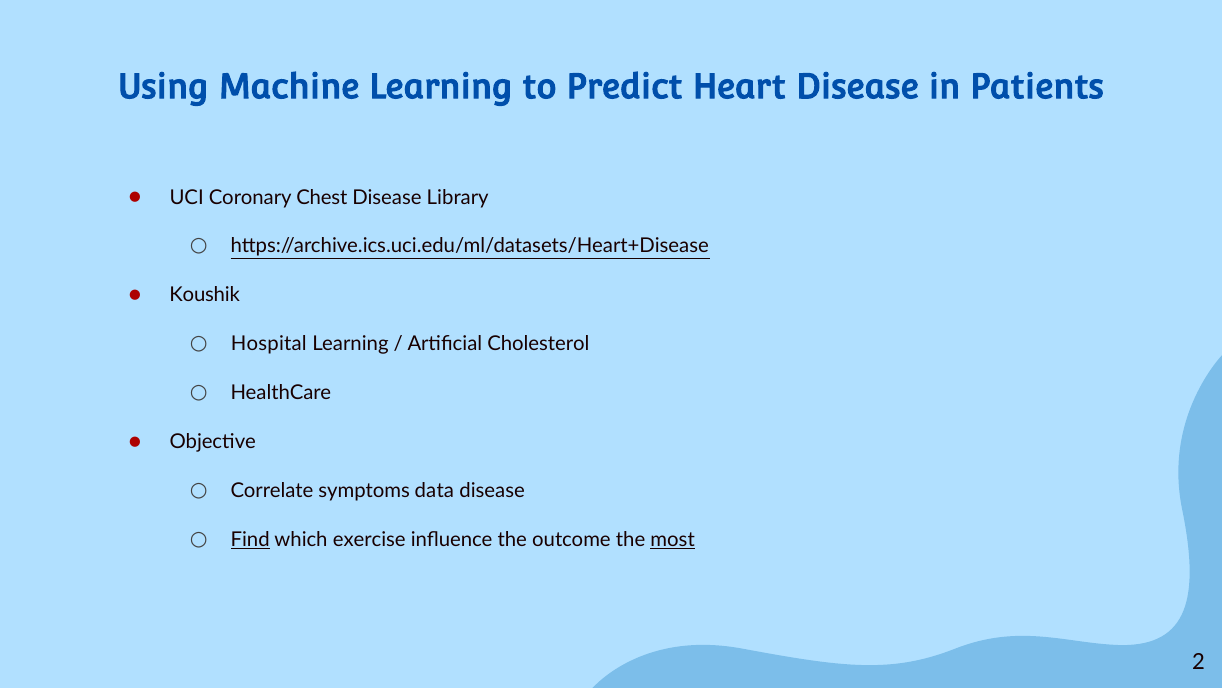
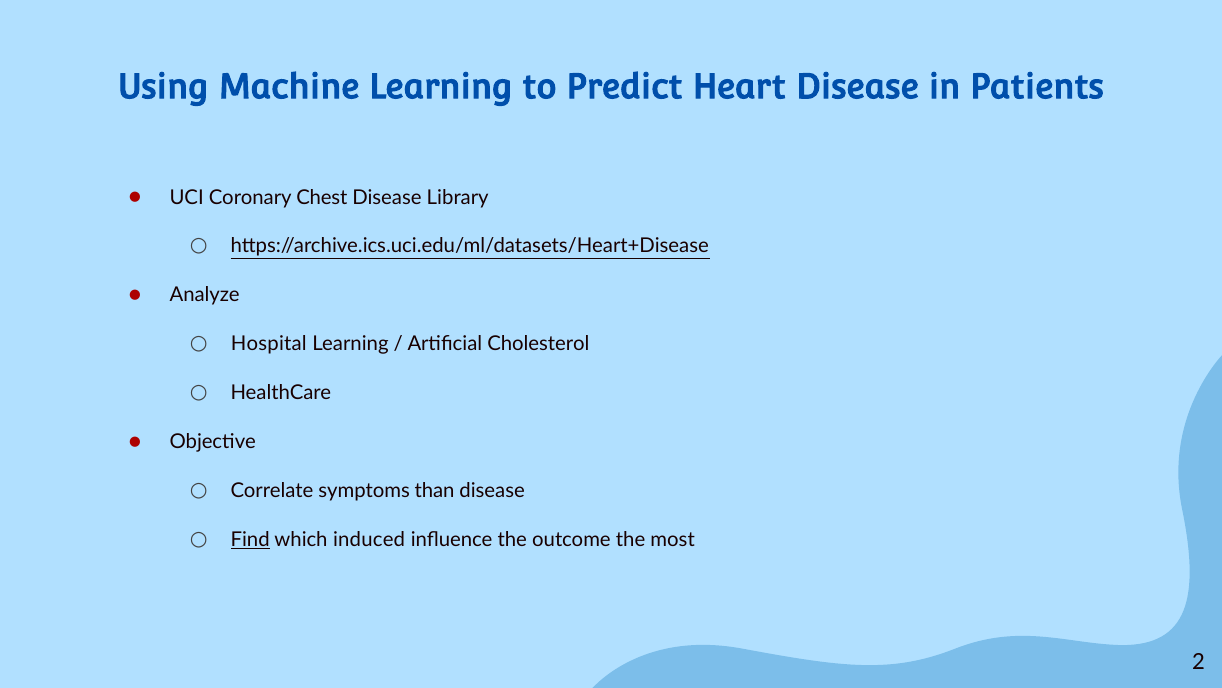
Koushik: Koushik -> Analyze
data: data -> than
exercise: exercise -> induced
most underline: present -> none
